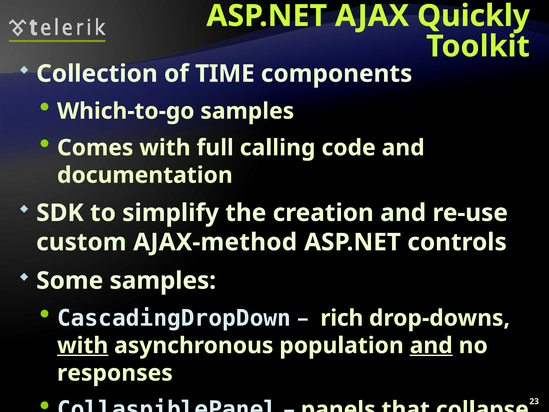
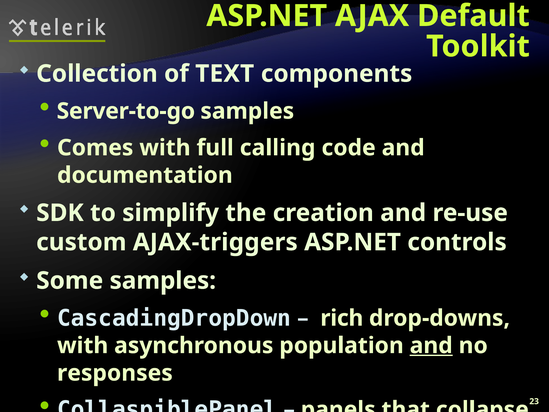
Quickly: Quickly -> Default
TIME: TIME -> TEXT
Which-to-go: Which-to-go -> Server-to-go
AJAX-method: AJAX-method -> AJAX-triggers
with at (83, 345) underline: present -> none
